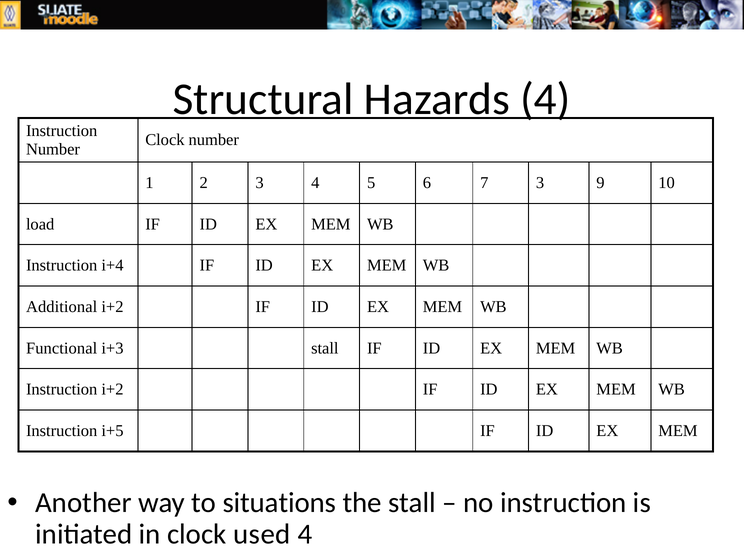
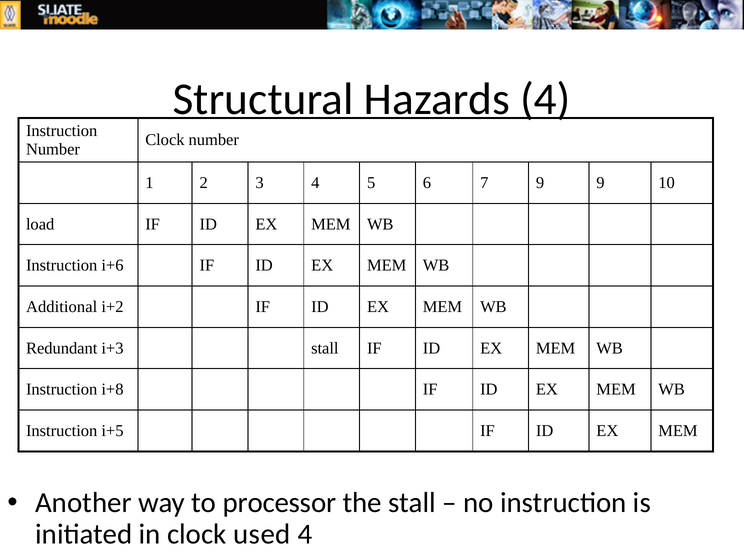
7 3: 3 -> 9
i+4: i+4 -> i+6
Functional: Functional -> Redundant
Instruction i+2: i+2 -> i+8
situations: situations -> processor
